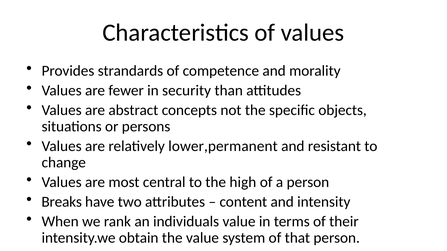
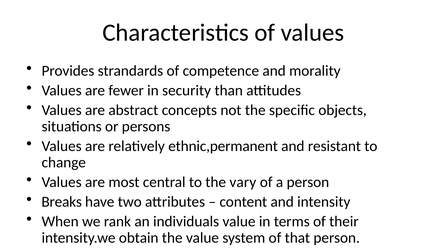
lower,permanent: lower,permanent -> ethnic,permanent
high: high -> vary
